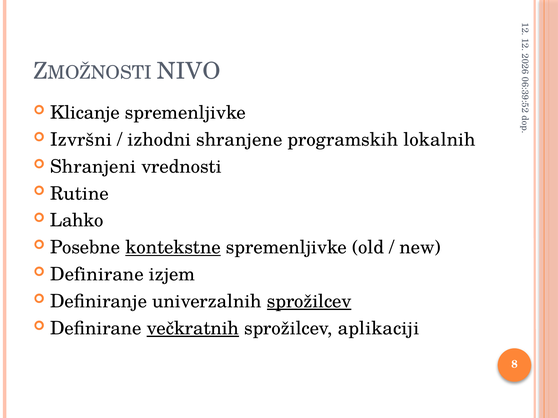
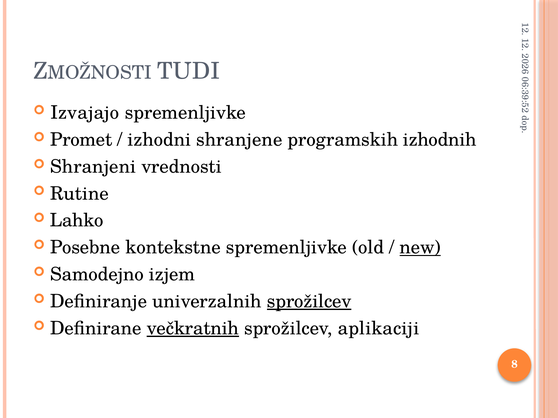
NIVO: NIVO -> TUDI
Klicanje: Klicanje -> Izvajajo
Izvršni: Izvršni -> Promet
lokalnih: lokalnih -> izhodnih
kontekstne underline: present -> none
new underline: none -> present
Definirane at (97, 275): Definirane -> Samodejno
